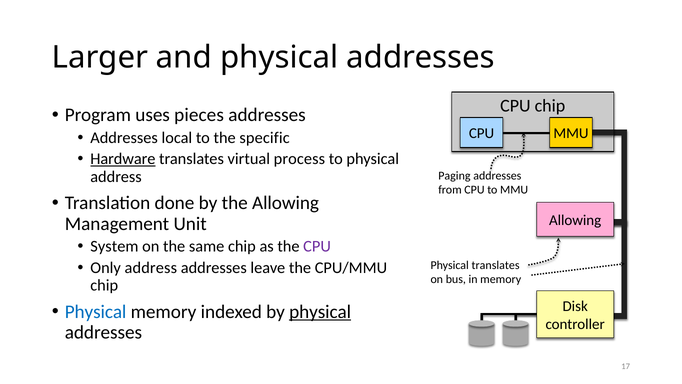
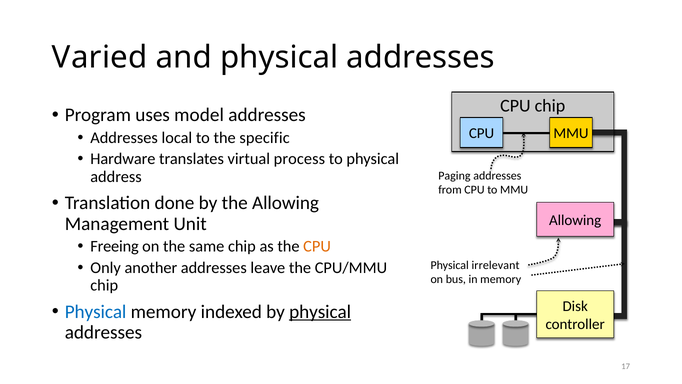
Larger: Larger -> Varied
pieces: pieces -> model
Hardware underline: present -> none
System: System -> Freeing
CPU at (317, 246) colour: purple -> orange
Only address: address -> another
Physical translates: translates -> irrelevant
